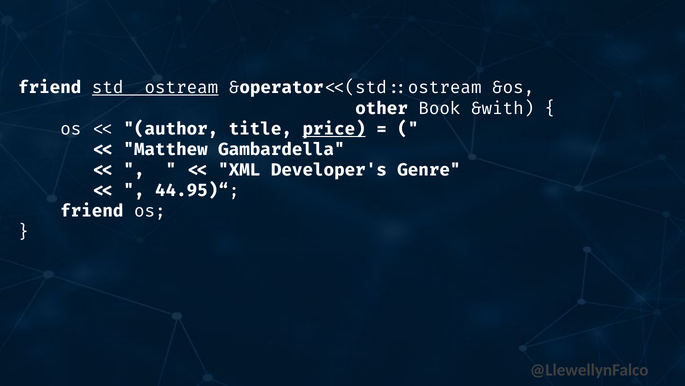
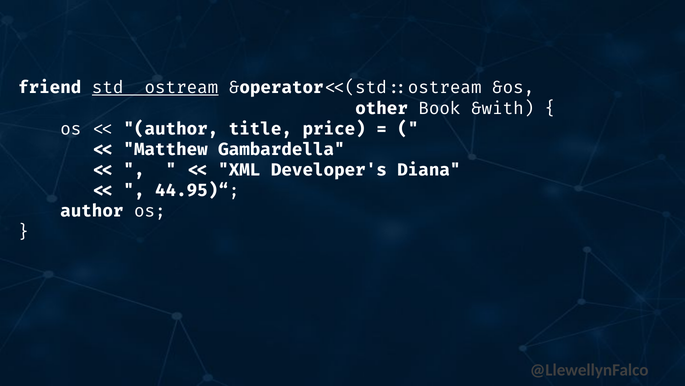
price underline: present -> none
Genre: Genre -> Diana
friend at (92, 211): friend -> author
